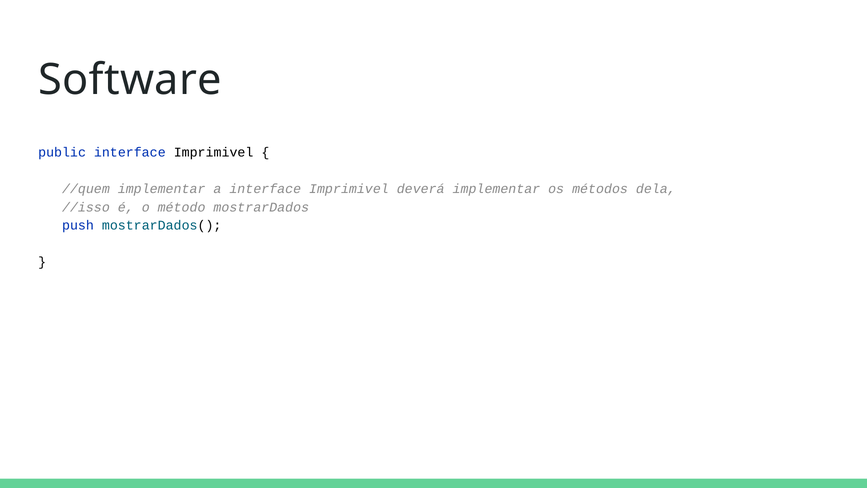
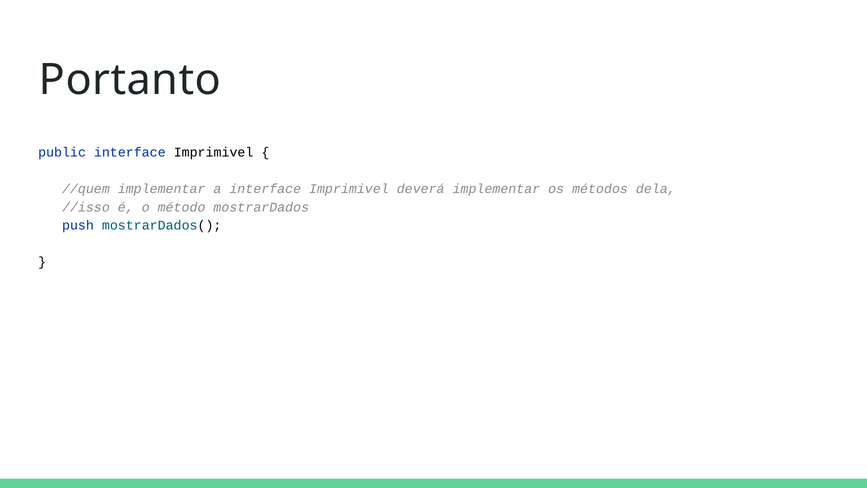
Software: Software -> Portanto
